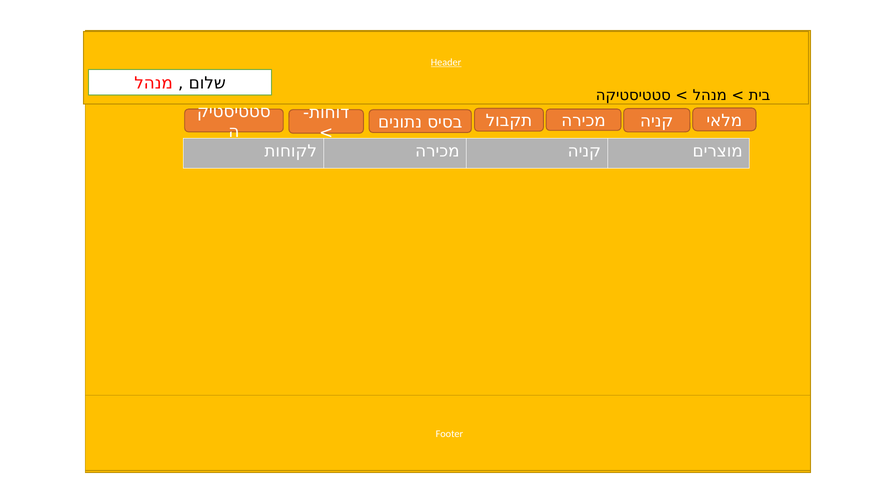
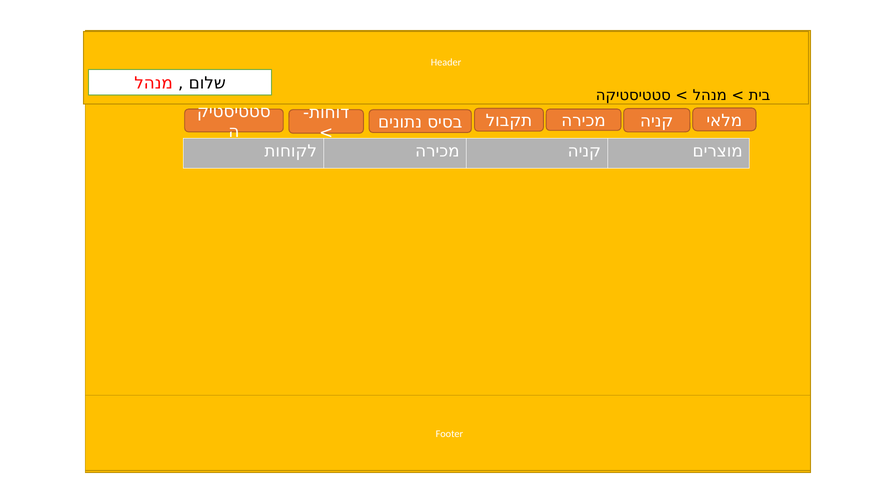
Header underline: present -> none
